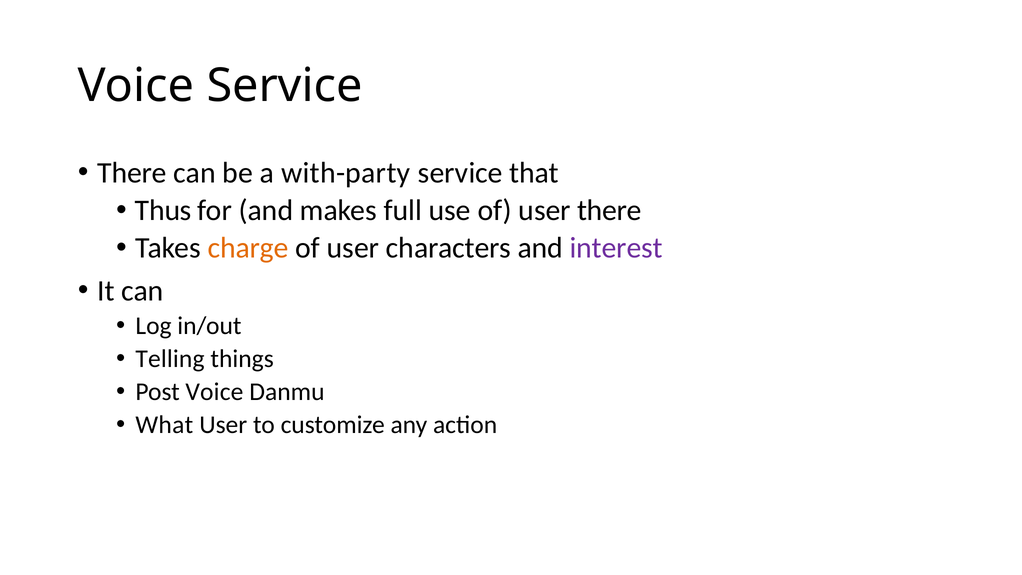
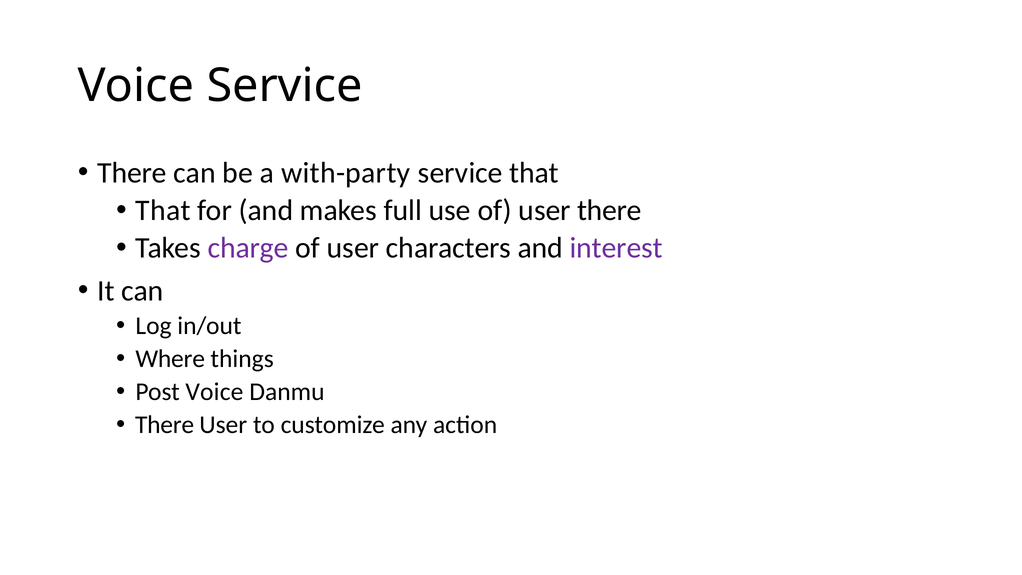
Thus at (163, 210): Thus -> That
charge colour: orange -> purple
Telling: Telling -> Where
What at (164, 425): What -> There
